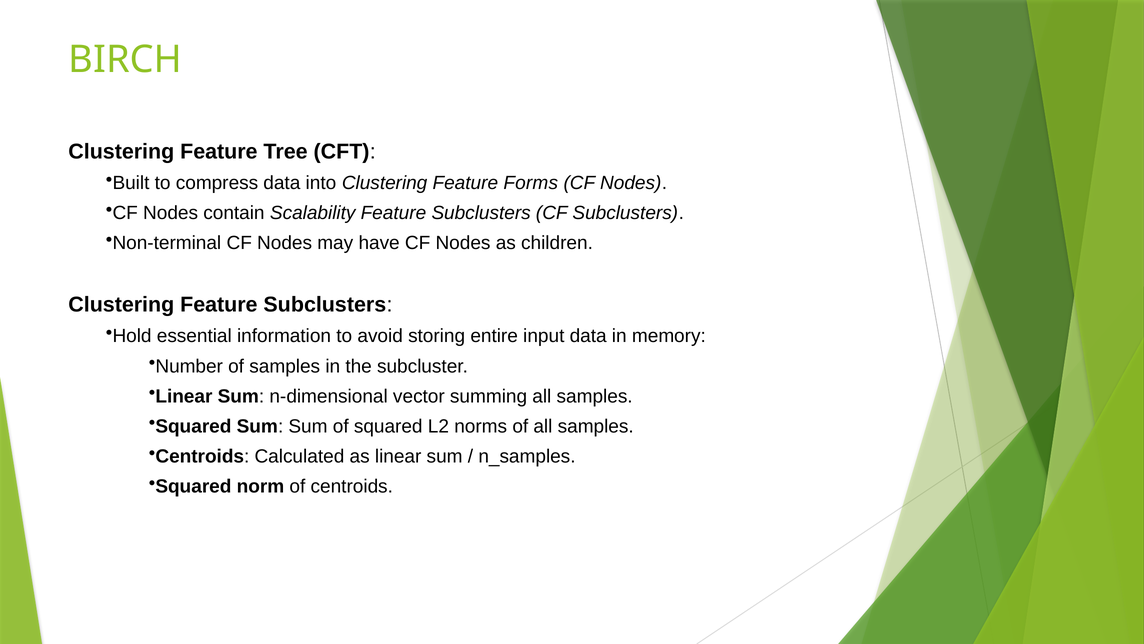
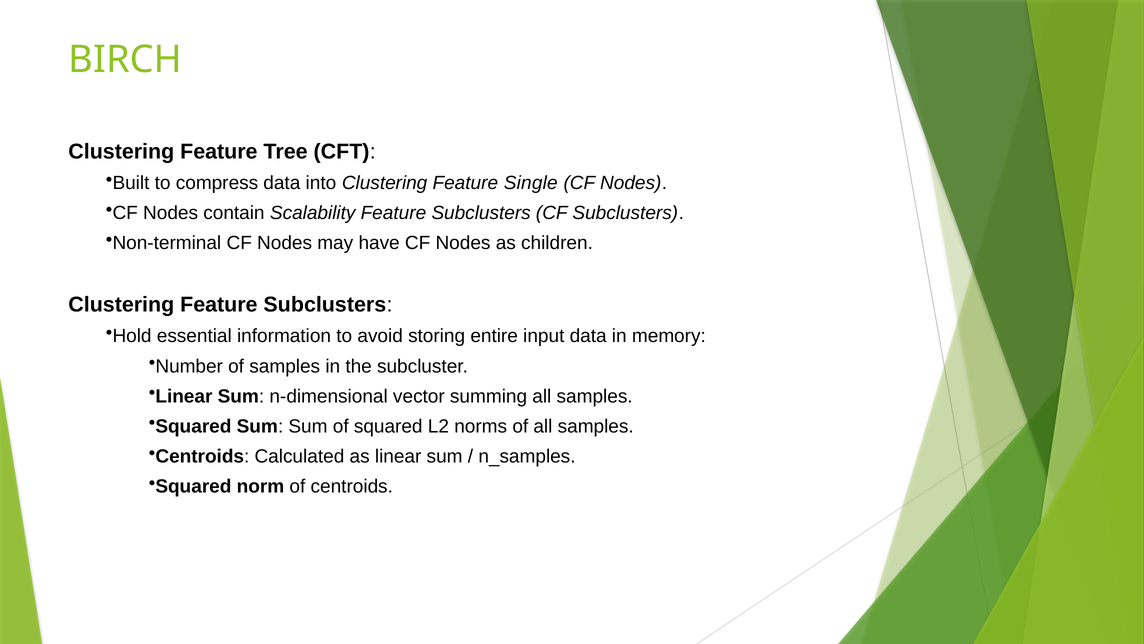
Forms: Forms -> Single
